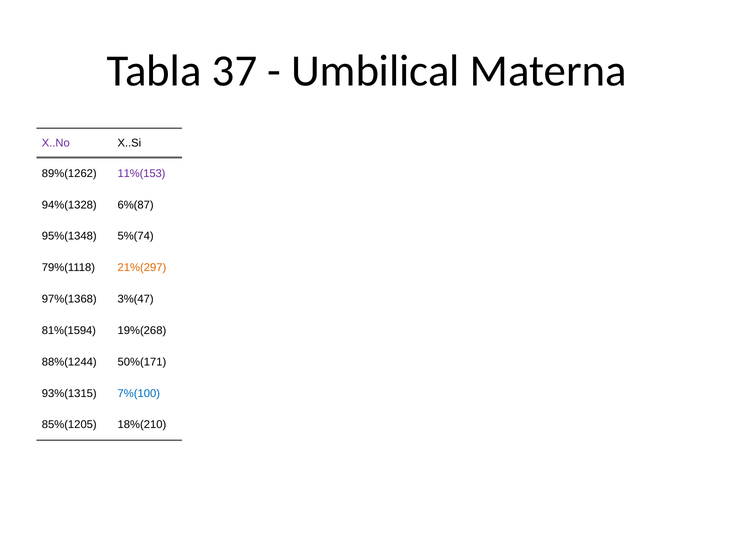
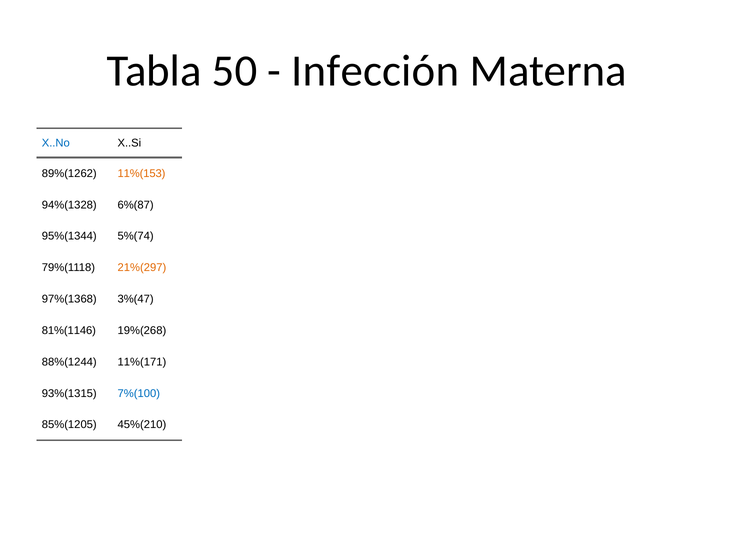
37: 37 -> 50
Umbilical: Umbilical -> Infección
X..No colour: purple -> blue
11%(153 colour: purple -> orange
95%(1348: 95%(1348 -> 95%(1344
81%(1594: 81%(1594 -> 81%(1146
50%(171: 50%(171 -> 11%(171
18%(210: 18%(210 -> 45%(210
